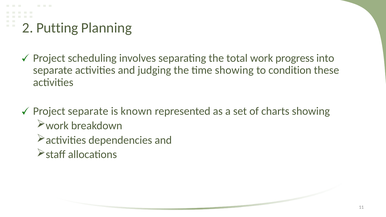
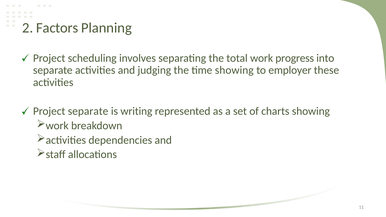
Putting: Putting -> Factors
condition: condition -> employer
known: known -> writing
